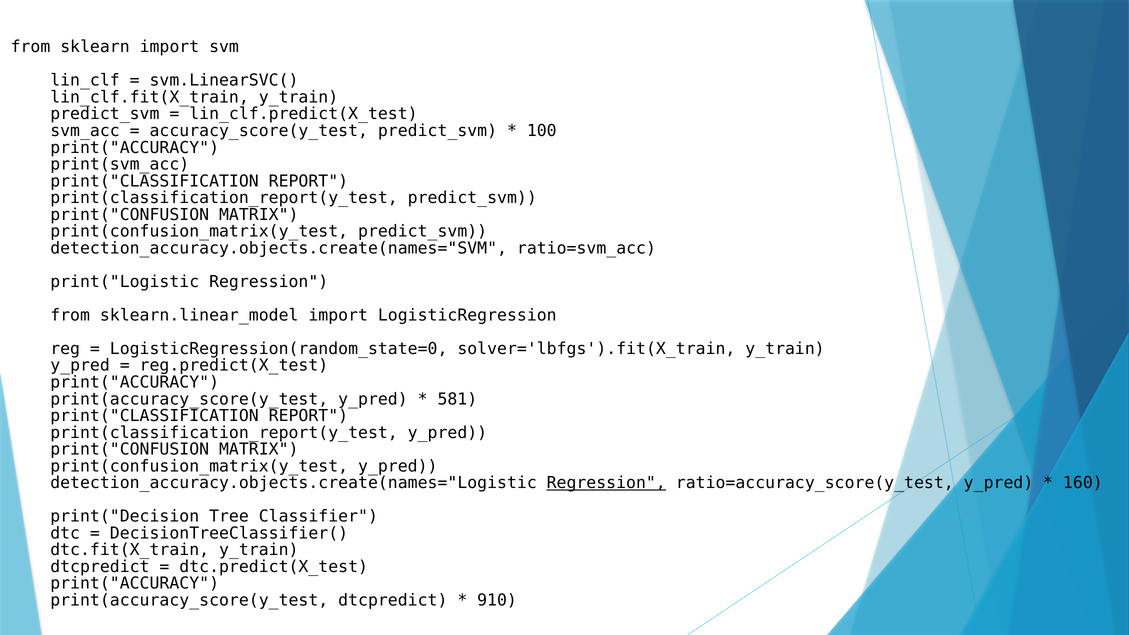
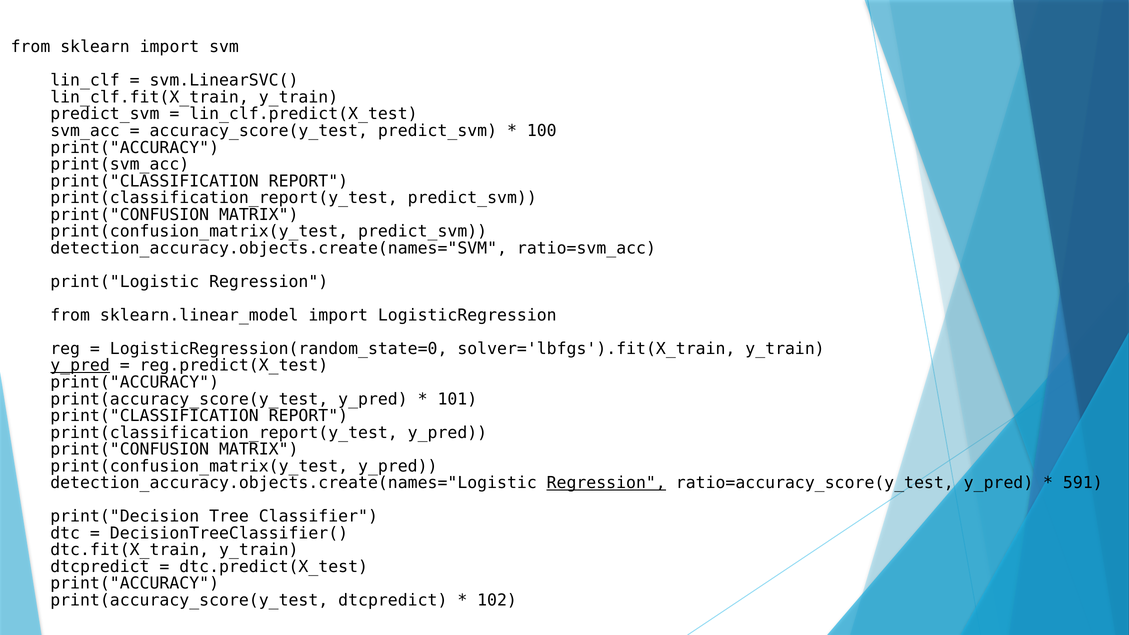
y_pred at (80, 366) underline: none -> present
581: 581 -> 101
160: 160 -> 591
910: 910 -> 102
